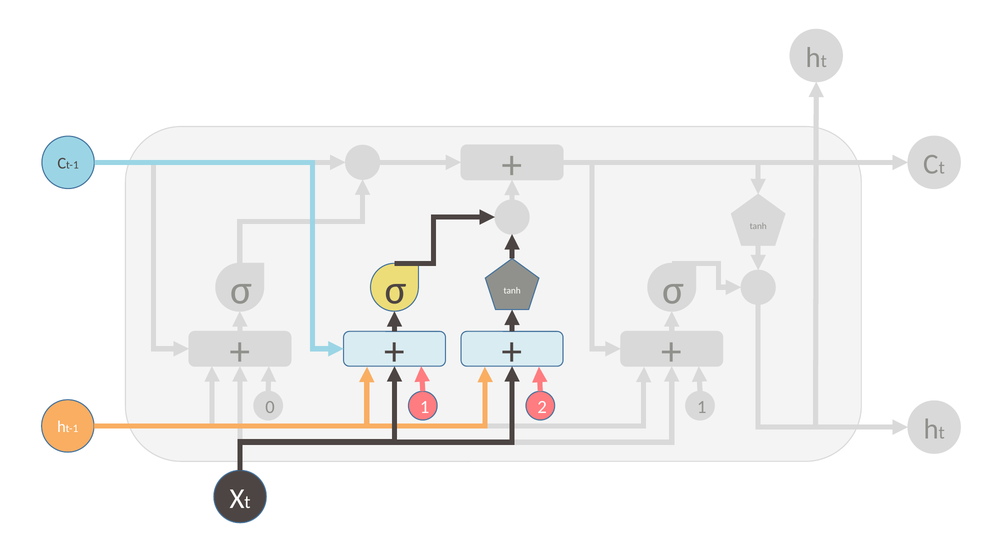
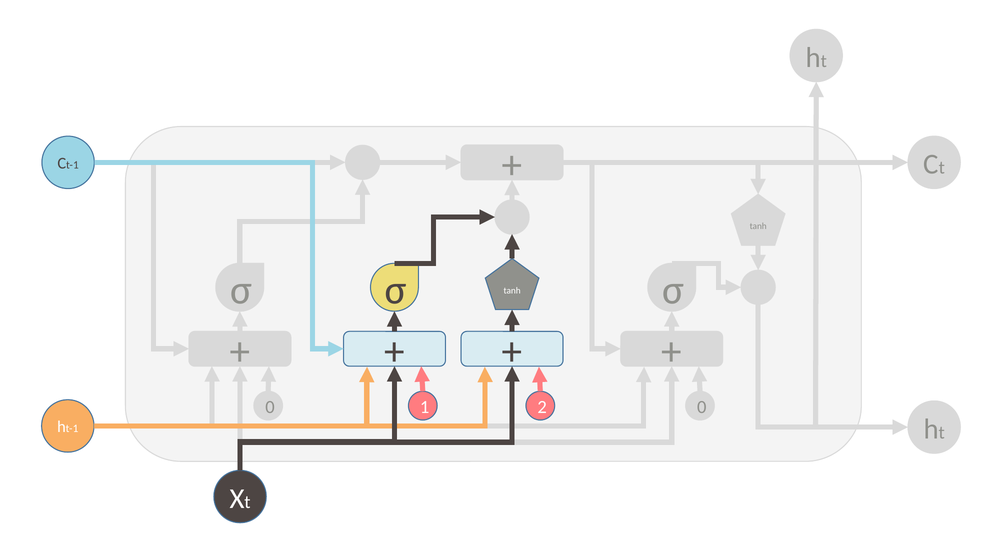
1 at (702, 407): 1 -> 0
